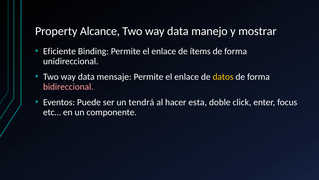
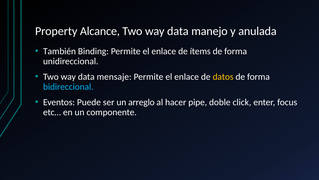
mostrar: mostrar -> anulada
Eficiente: Eficiente -> También
bidireccional colour: pink -> light blue
tendrá: tendrá -> arreglo
esta: esta -> pipe
